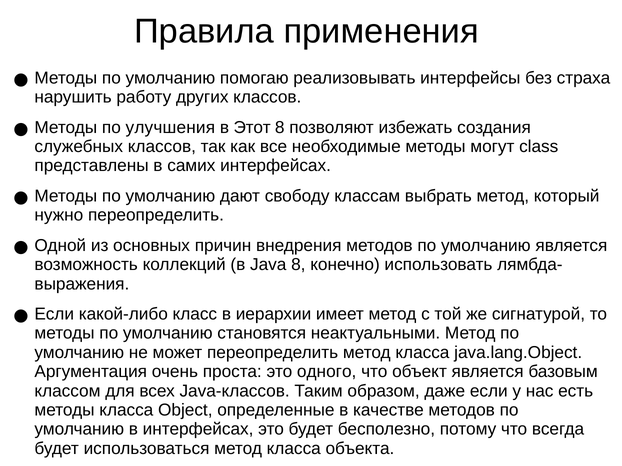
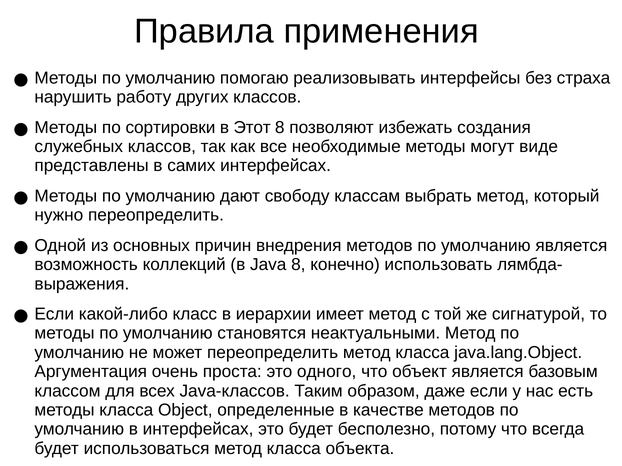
улучшения: улучшения -> сортировки
class: class -> виде
